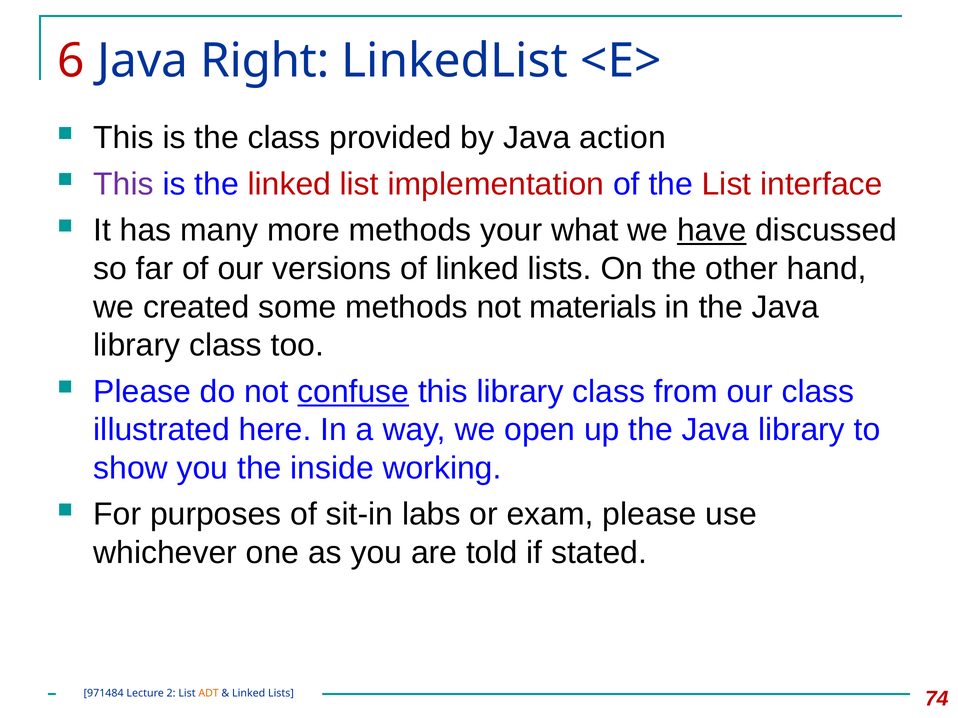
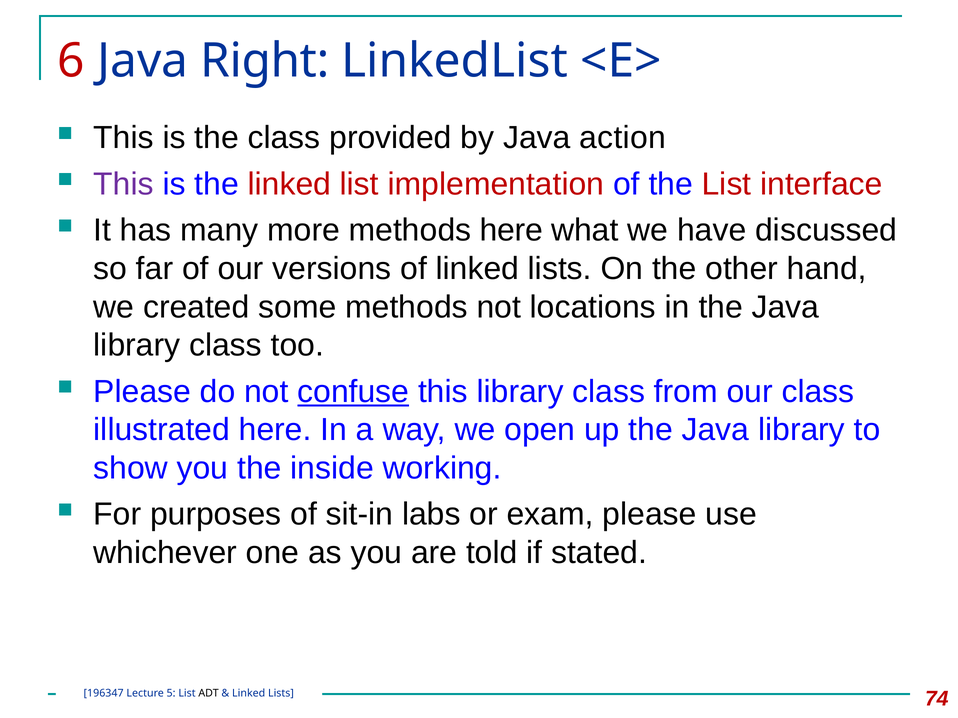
methods your: your -> here
have underline: present -> none
materials: materials -> locations
971484: 971484 -> 196347
2: 2 -> 5
ADT colour: orange -> black
